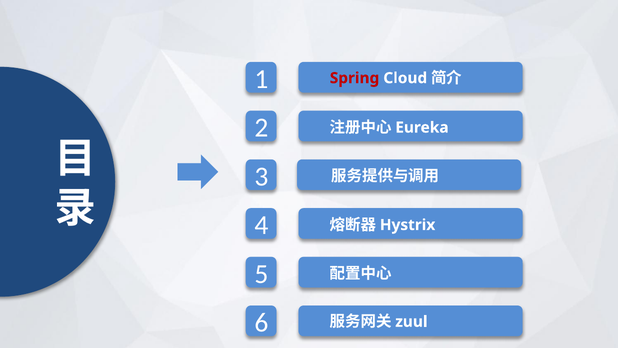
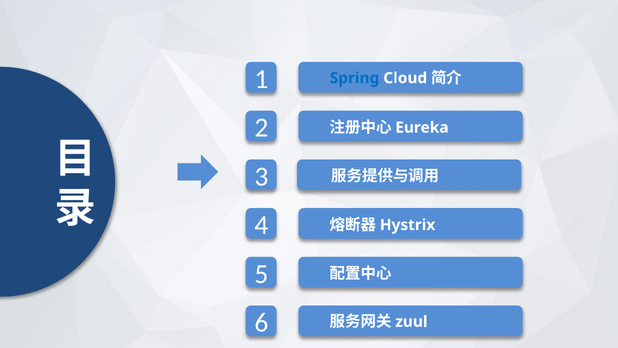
Spring colour: red -> blue
